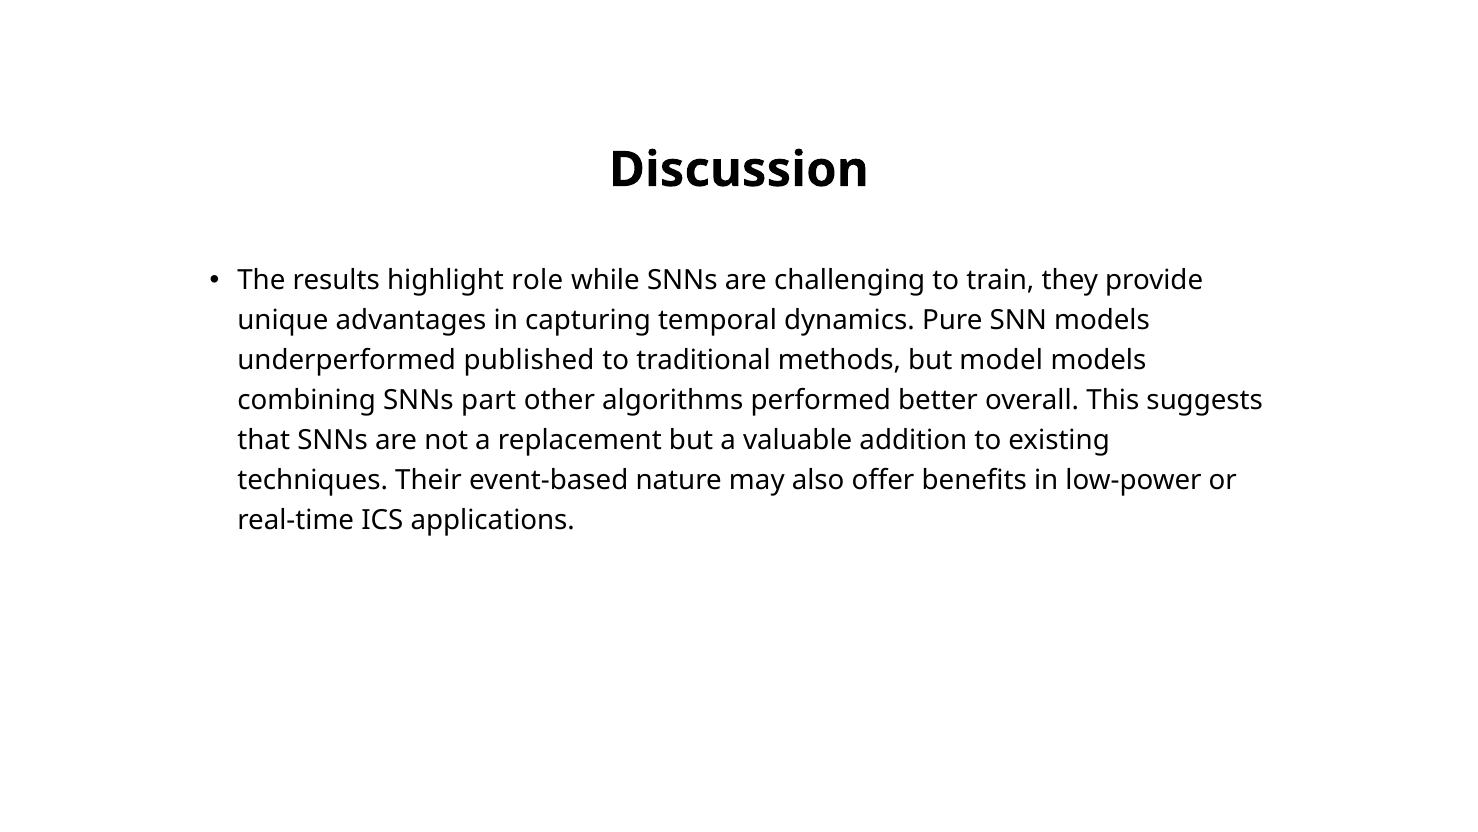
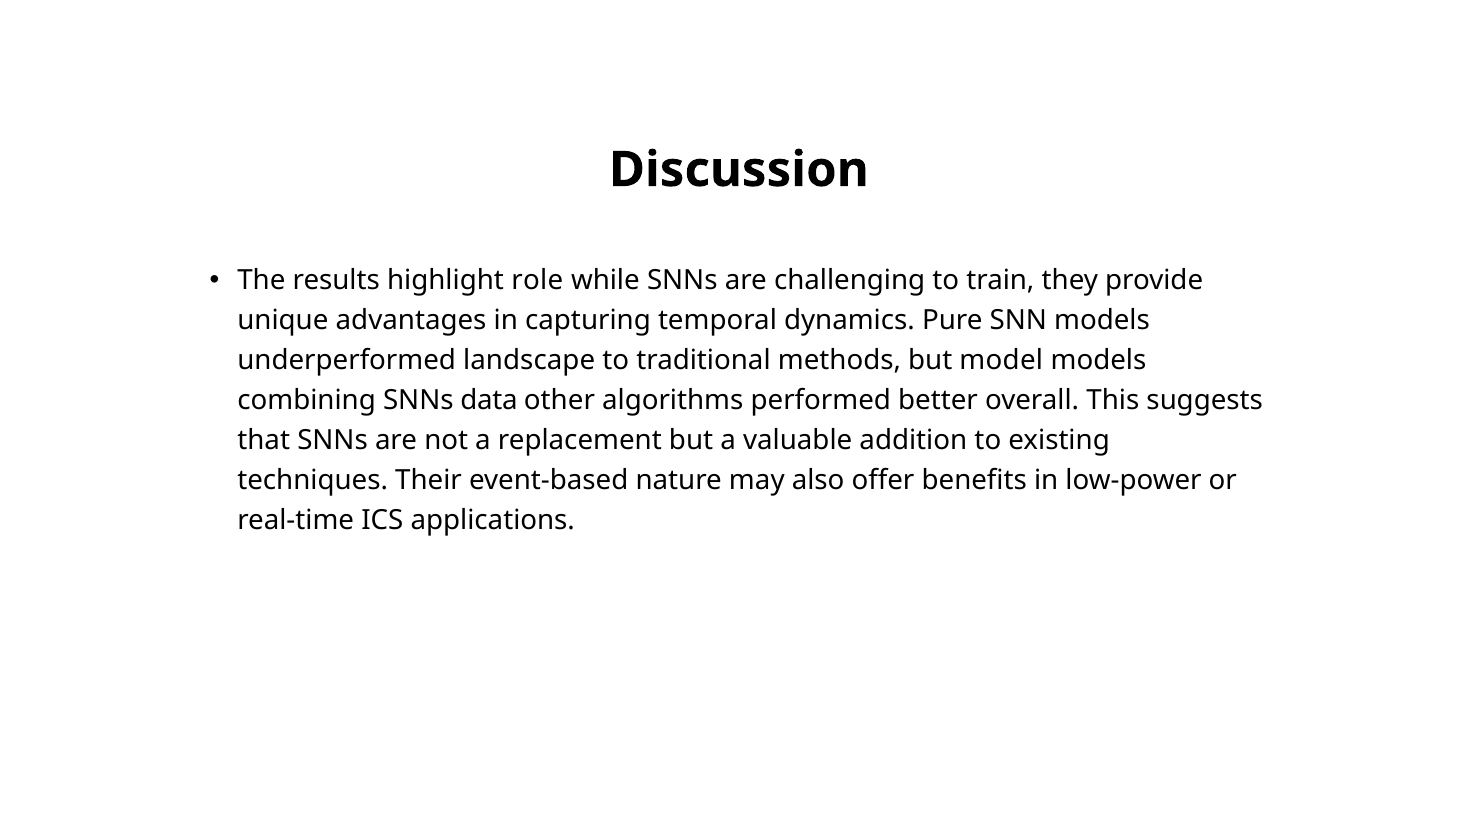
published: published -> landscape
part: part -> data
